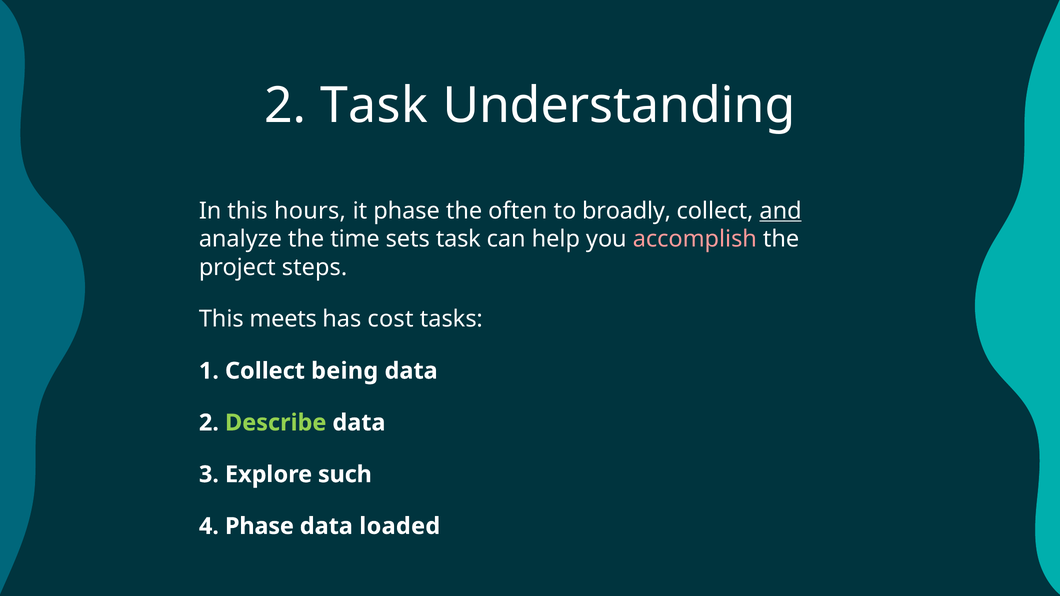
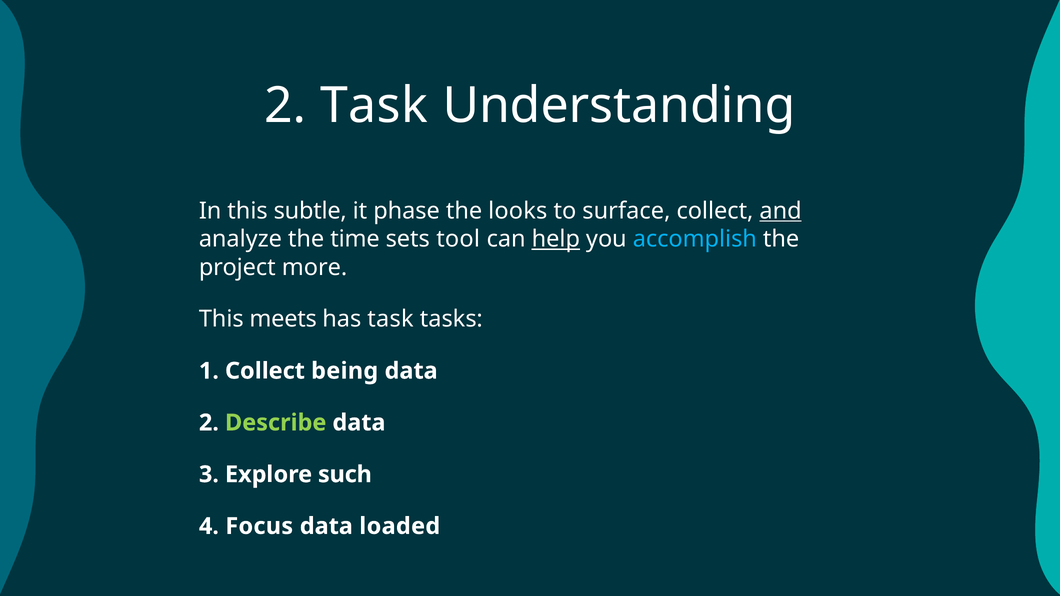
hours: hours -> subtle
often: often -> looks
broadly: broadly -> surface
sets task: task -> tool
help underline: none -> present
accomplish colour: pink -> light blue
steps: steps -> more
has cost: cost -> task
4 Phase: Phase -> Focus
